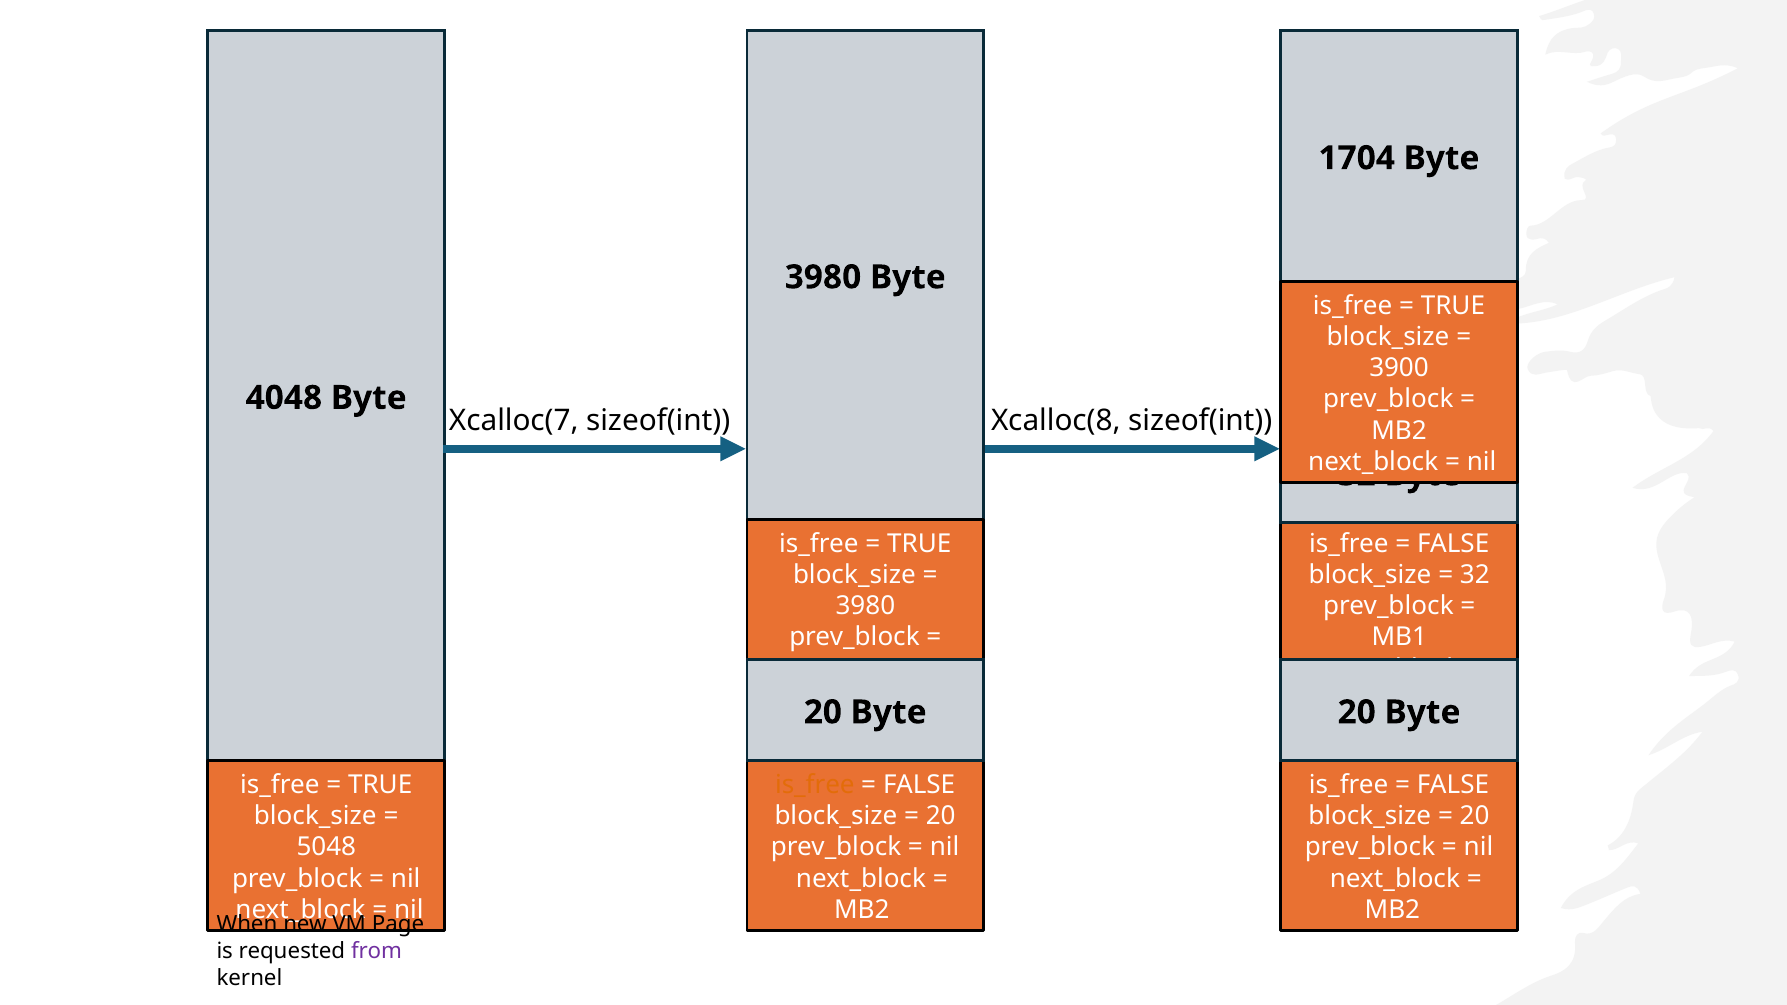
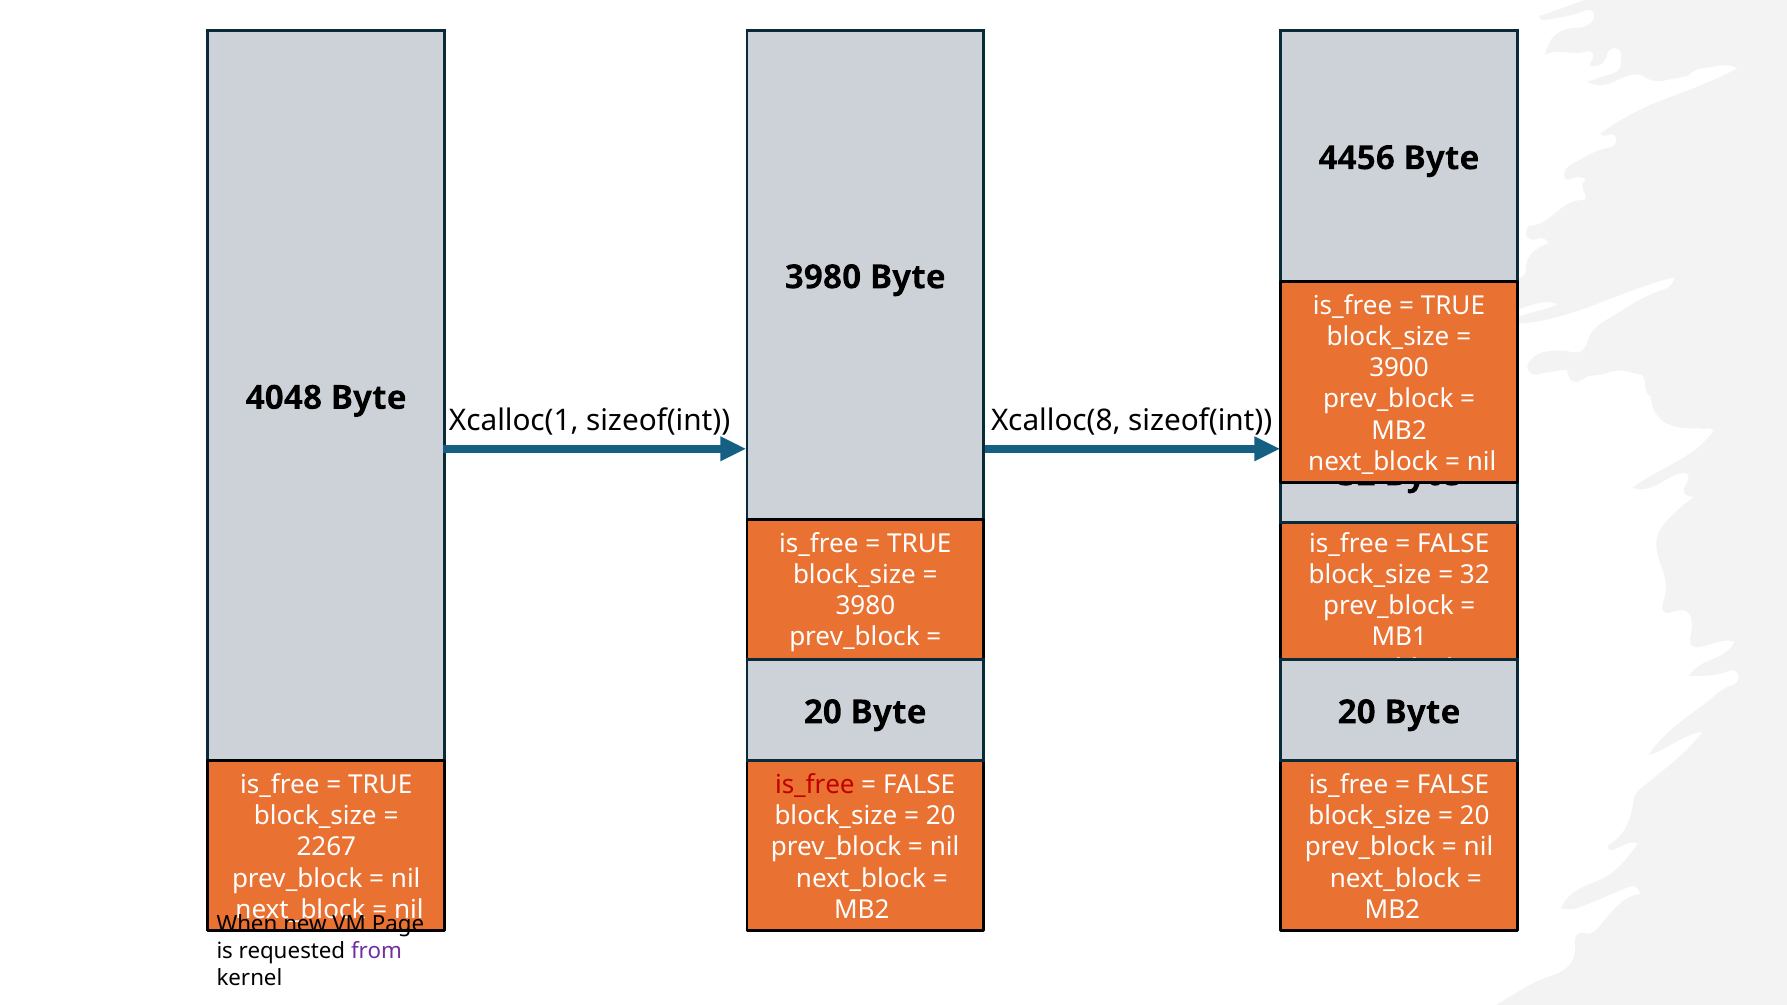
1704: 1704 -> 4456
Xcalloc(7: Xcalloc(7 -> Xcalloc(1
is_free at (815, 785) colour: orange -> red
5048: 5048 -> 2267
